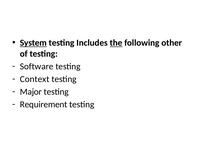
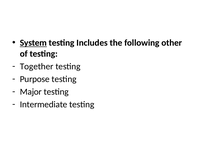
the underline: present -> none
Software: Software -> Together
Context: Context -> Purpose
Requirement: Requirement -> Intermediate
